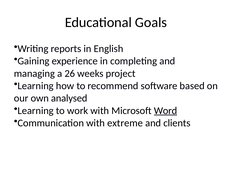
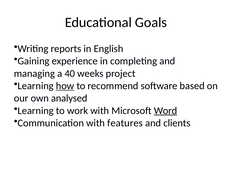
26: 26 -> 40
how underline: none -> present
extreme: extreme -> features
